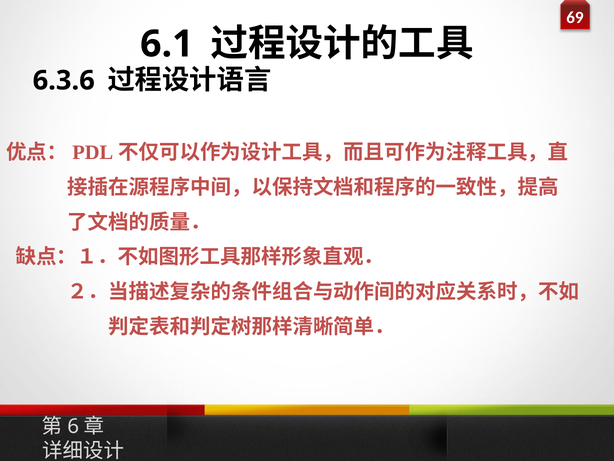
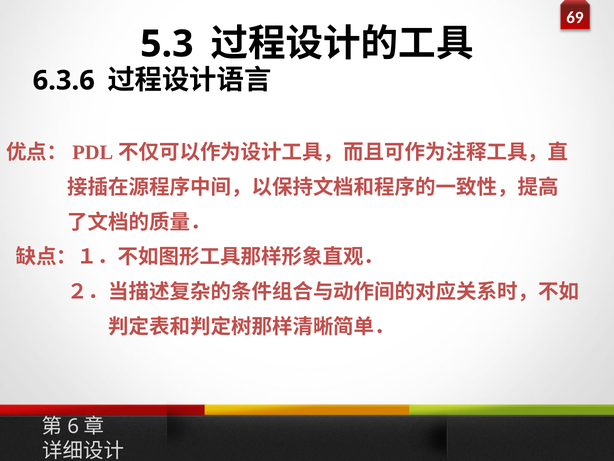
6.1: 6.1 -> 5.3
